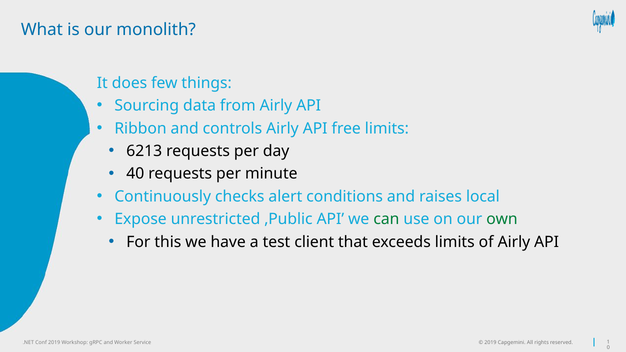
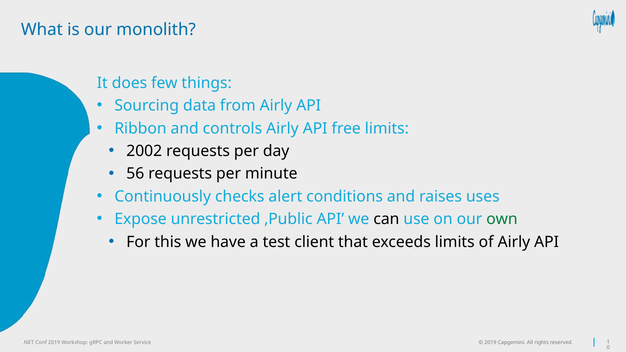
6213: 6213 -> 2002
40: 40 -> 56
local: local -> uses
can colour: green -> black
